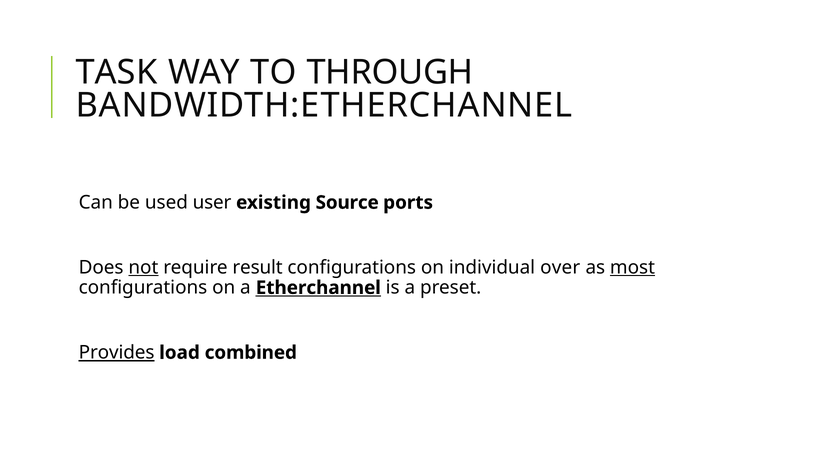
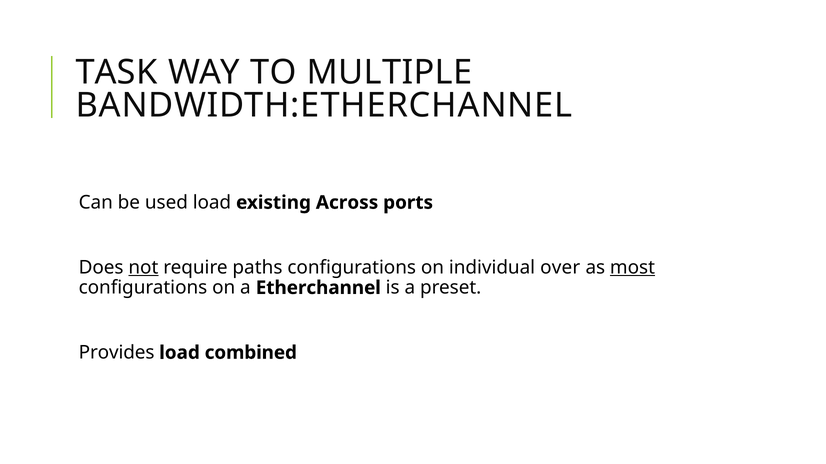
THROUGH: THROUGH -> MULTIPLE
used user: user -> load
Source: Source -> Across
result: result -> paths
Etherchannel underline: present -> none
Provides underline: present -> none
